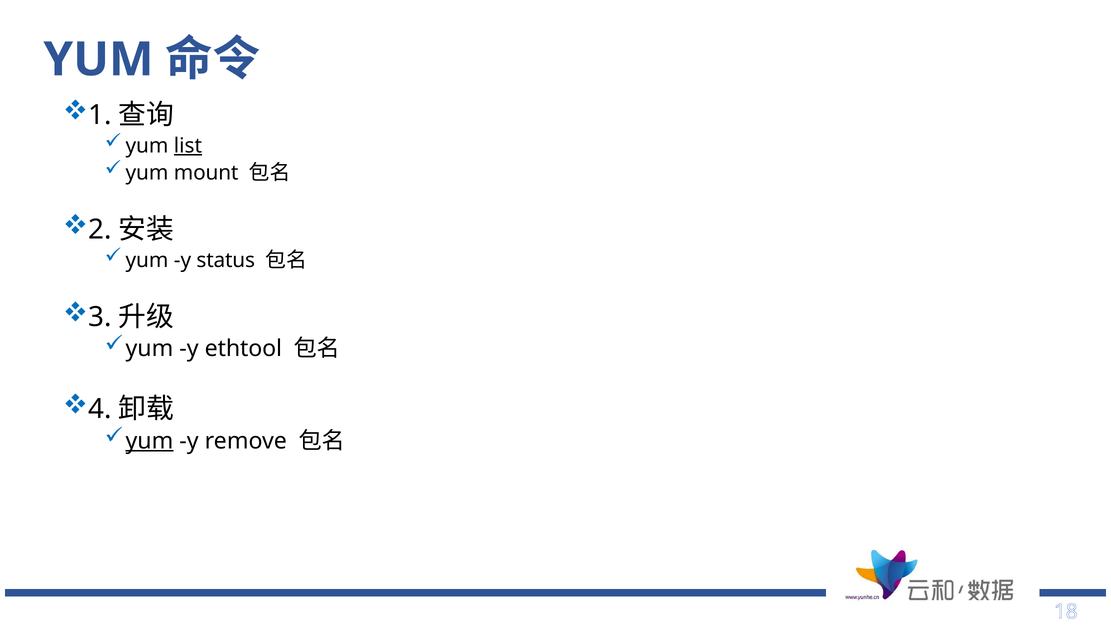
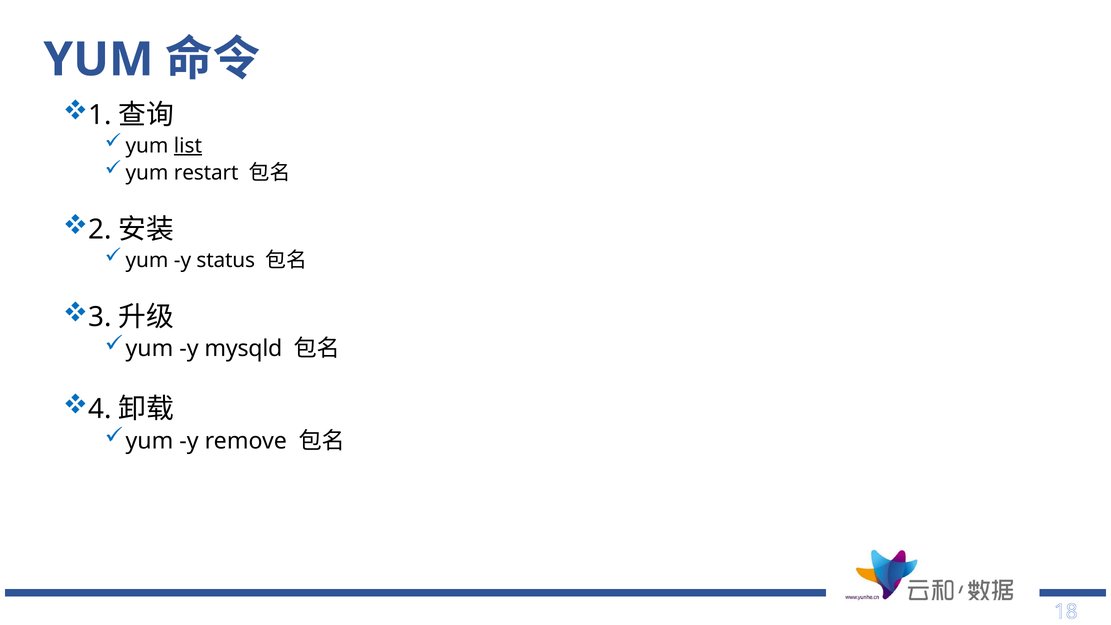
mount: mount -> restart
ethtool: ethtool -> mysqld
yum at (149, 441) underline: present -> none
